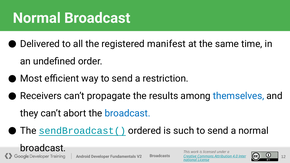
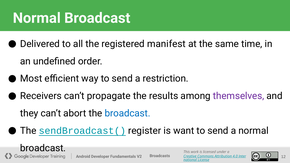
themselves colour: blue -> purple
ordered: ordered -> register
such: such -> want
